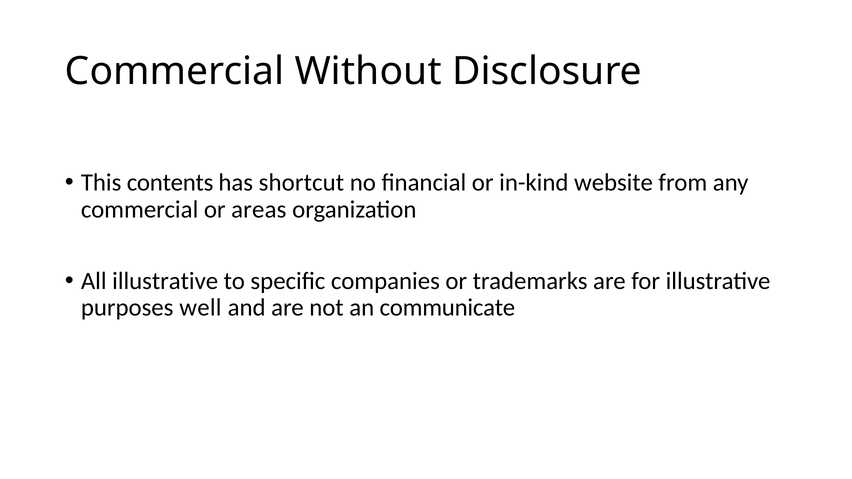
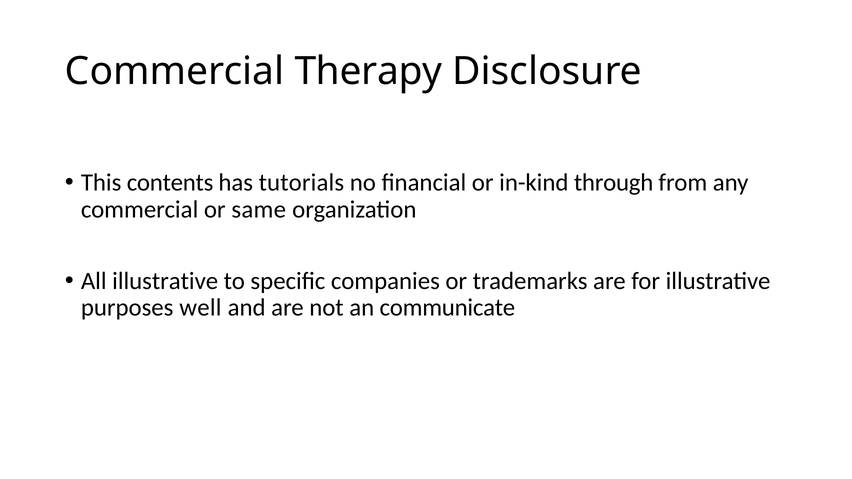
Without: Without -> Therapy
shortcut: shortcut -> tutorials
website: website -> through
areas: areas -> same
